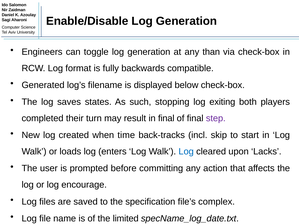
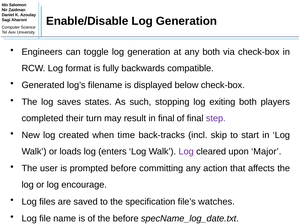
any than: than -> both
Log at (186, 152) colour: blue -> purple
Lacks: Lacks -> Major
complex: complex -> watches
the limited: limited -> before
